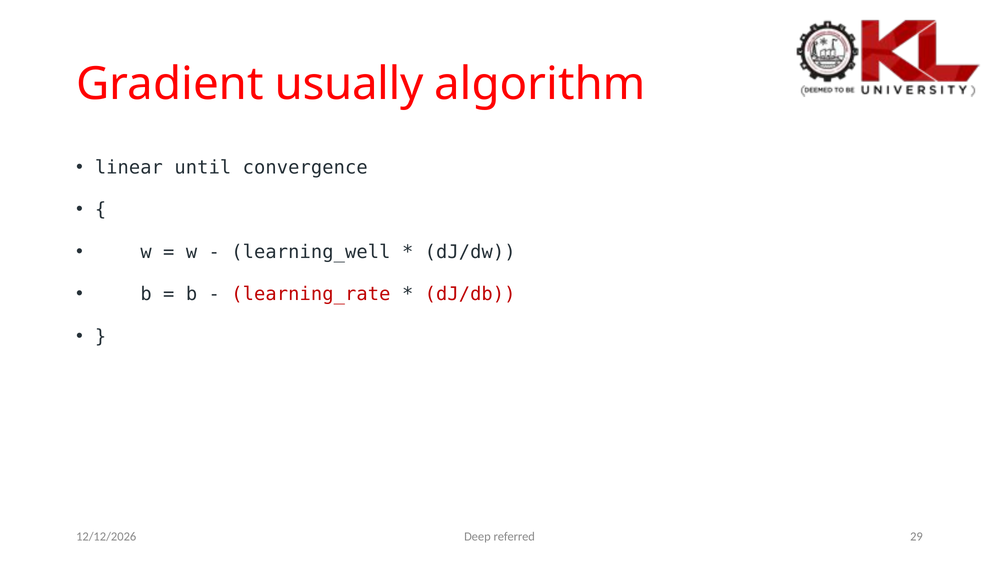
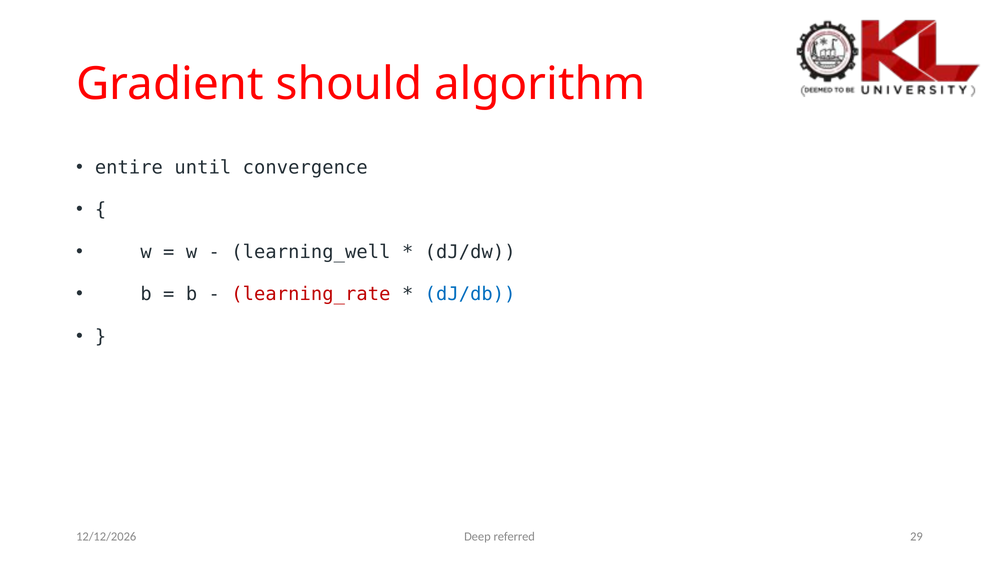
usually: usually -> should
linear: linear -> entire
dJ/db colour: red -> blue
